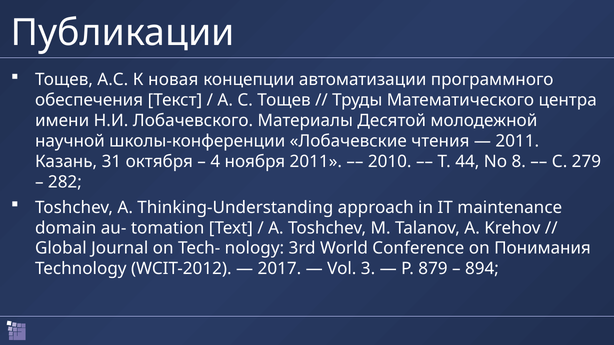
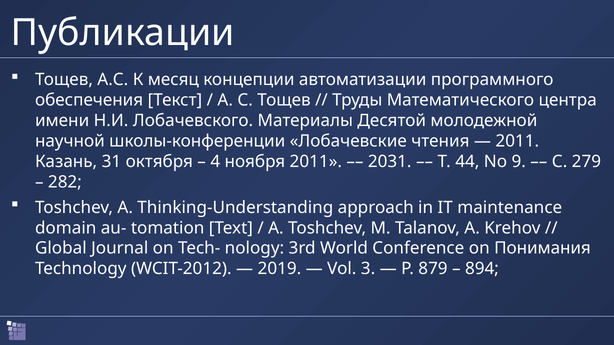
новая: новая -> месяц
2010: 2010 -> 2031
8: 8 -> 9
2017: 2017 -> 2019
